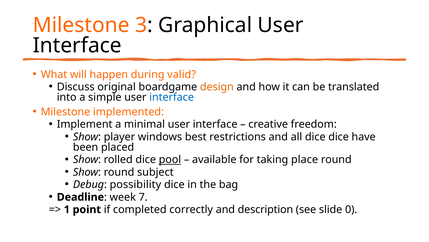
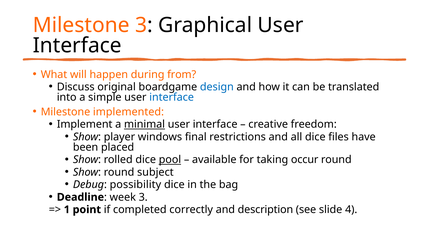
valid: valid -> from
design colour: orange -> blue
minimal underline: none -> present
best: best -> final
dice dice: dice -> files
place: place -> occur
week 7: 7 -> 3
0: 0 -> 4
